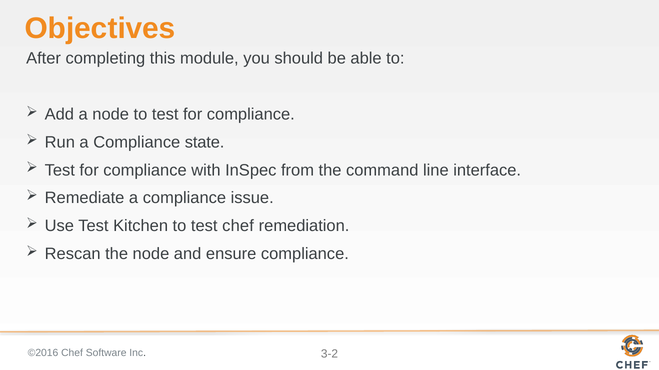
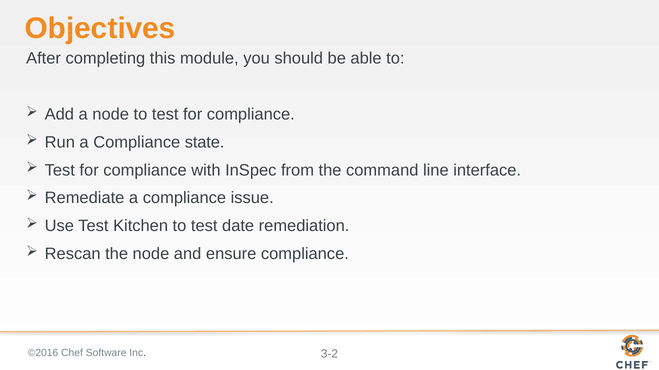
test chef: chef -> date
